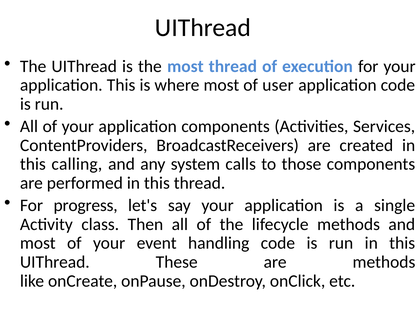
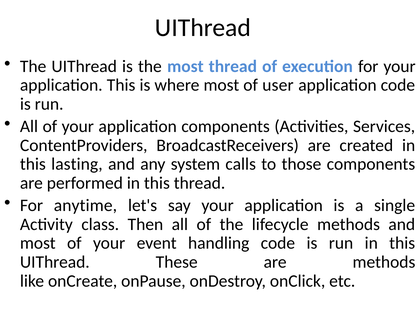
calling: calling -> lasting
progress: progress -> anytime
